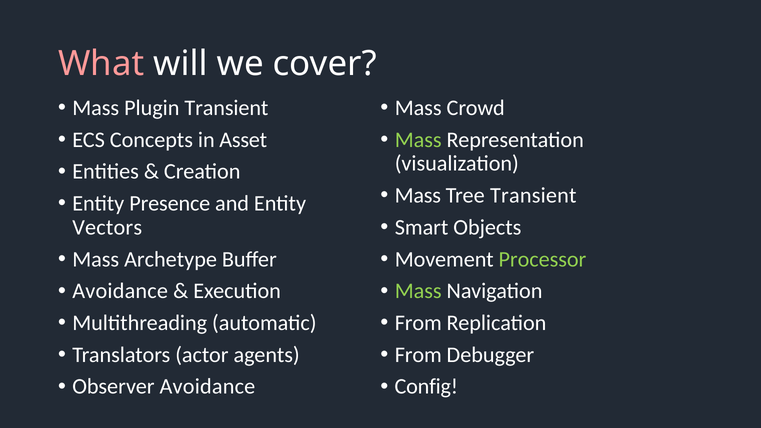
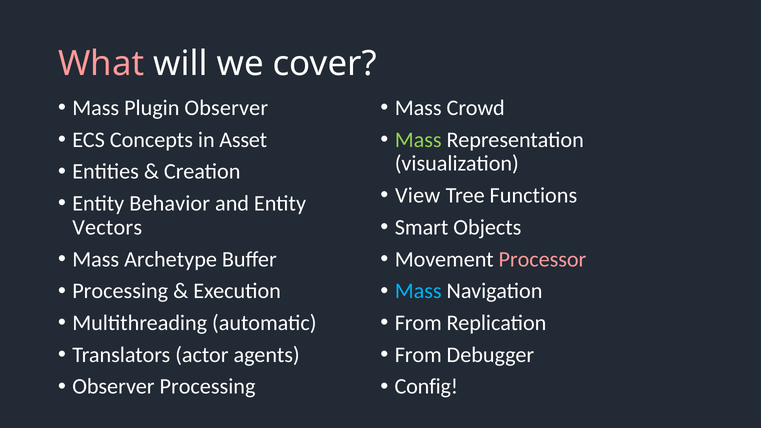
Plugin Transient: Transient -> Observer
Mass at (418, 195): Mass -> View
Tree Transient: Transient -> Functions
Presence: Presence -> Behavior
Processor colour: light green -> pink
Avoidance at (120, 291): Avoidance -> Processing
Mass at (418, 291) colour: light green -> light blue
Observer Avoidance: Avoidance -> Processing
